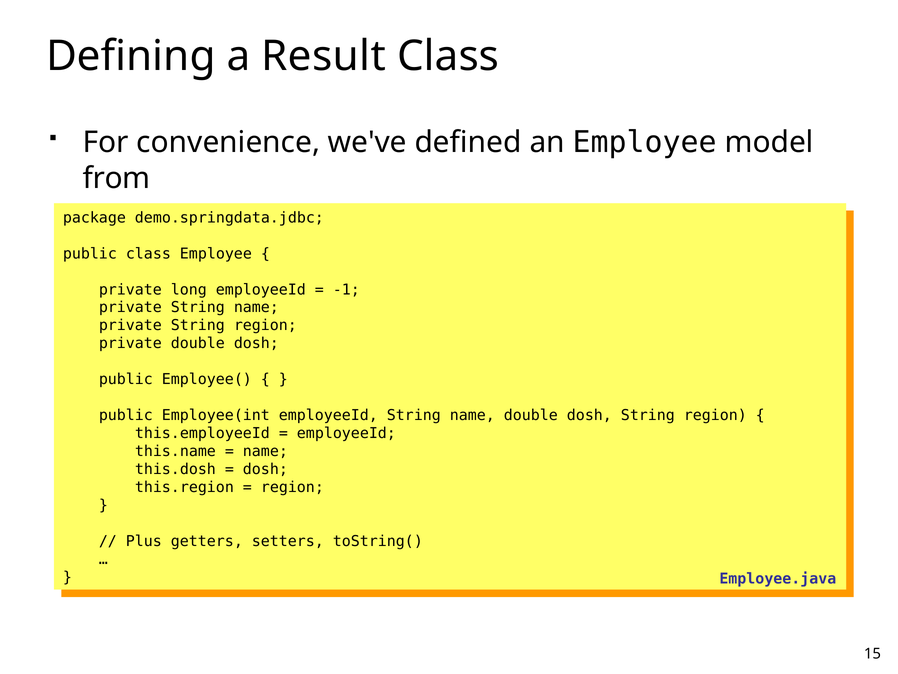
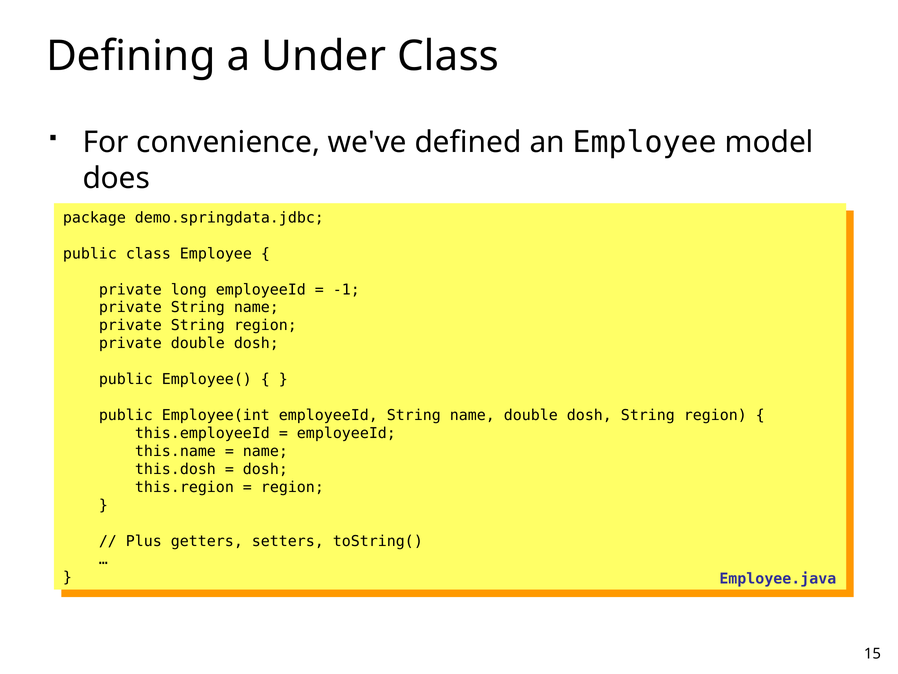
Result: Result -> Under
from at (116, 178): from -> does
